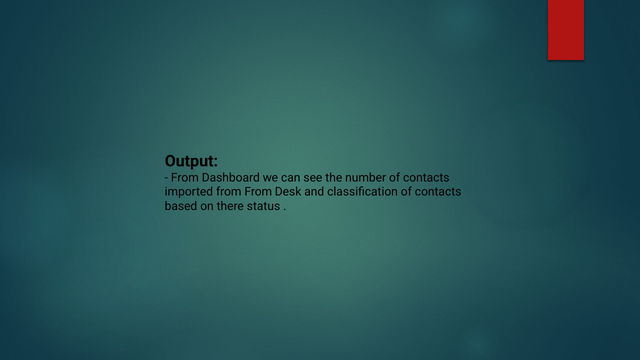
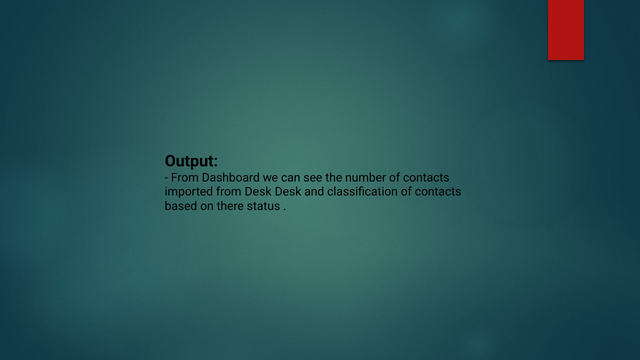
from From: From -> Desk
